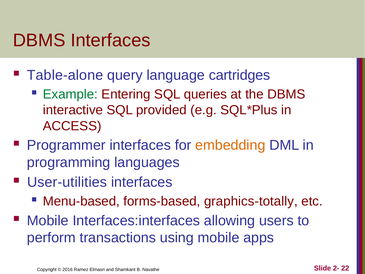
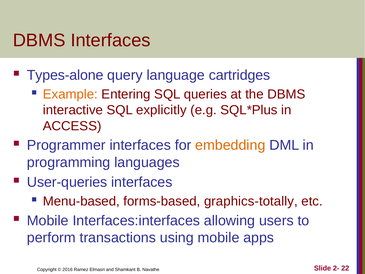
Table-alone: Table-alone -> Types-alone
Example colour: green -> orange
provided: provided -> explicitly
User-utilities: User-utilities -> User-queries
